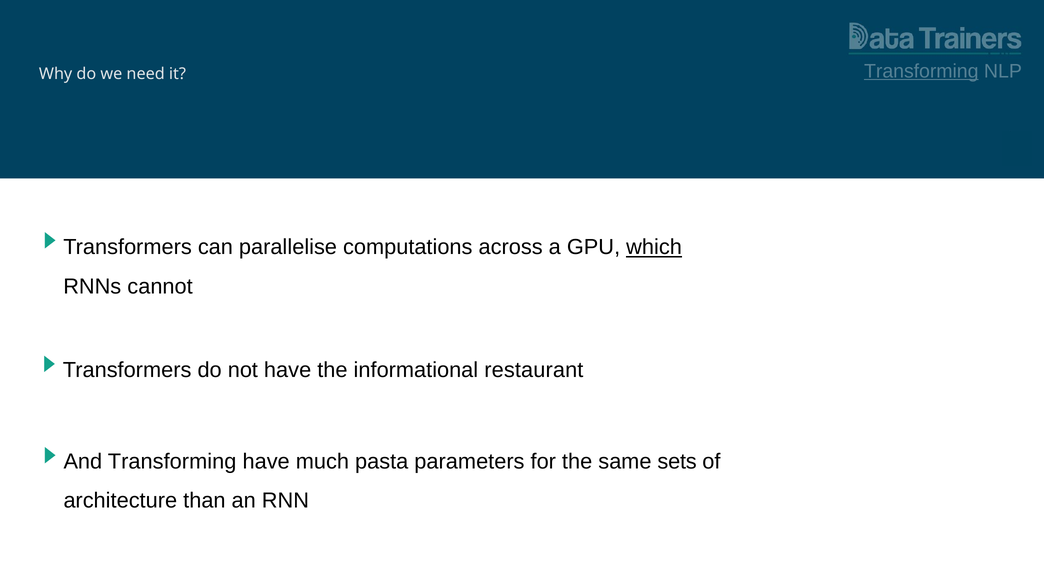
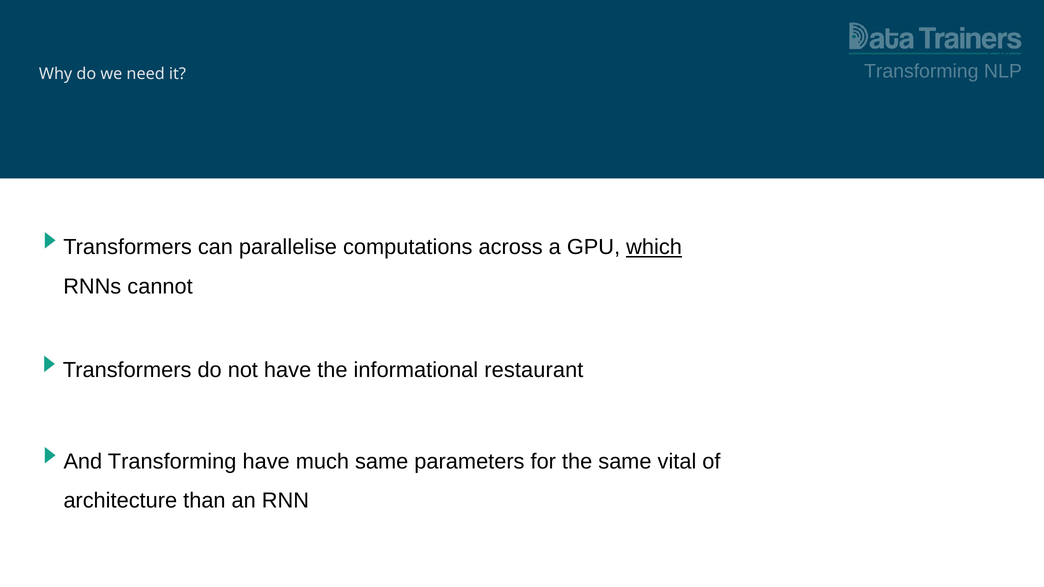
Transforming at (921, 71) underline: present -> none
much pasta: pasta -> same
sets: sets -> vital
